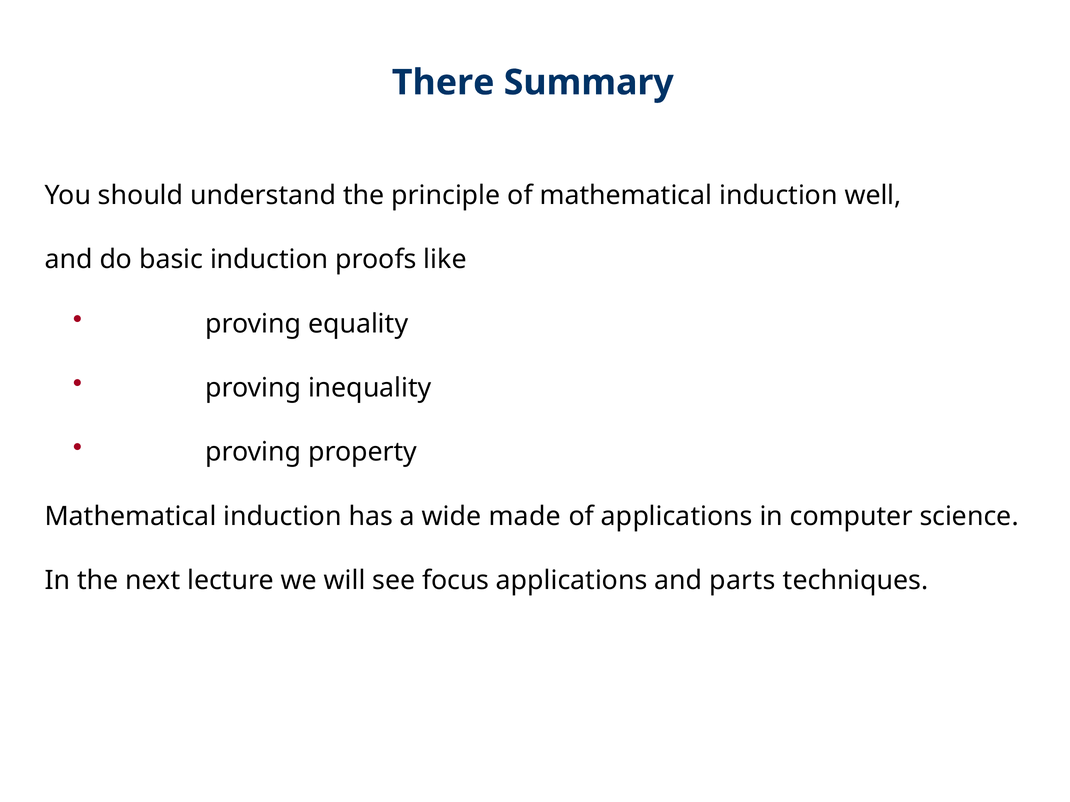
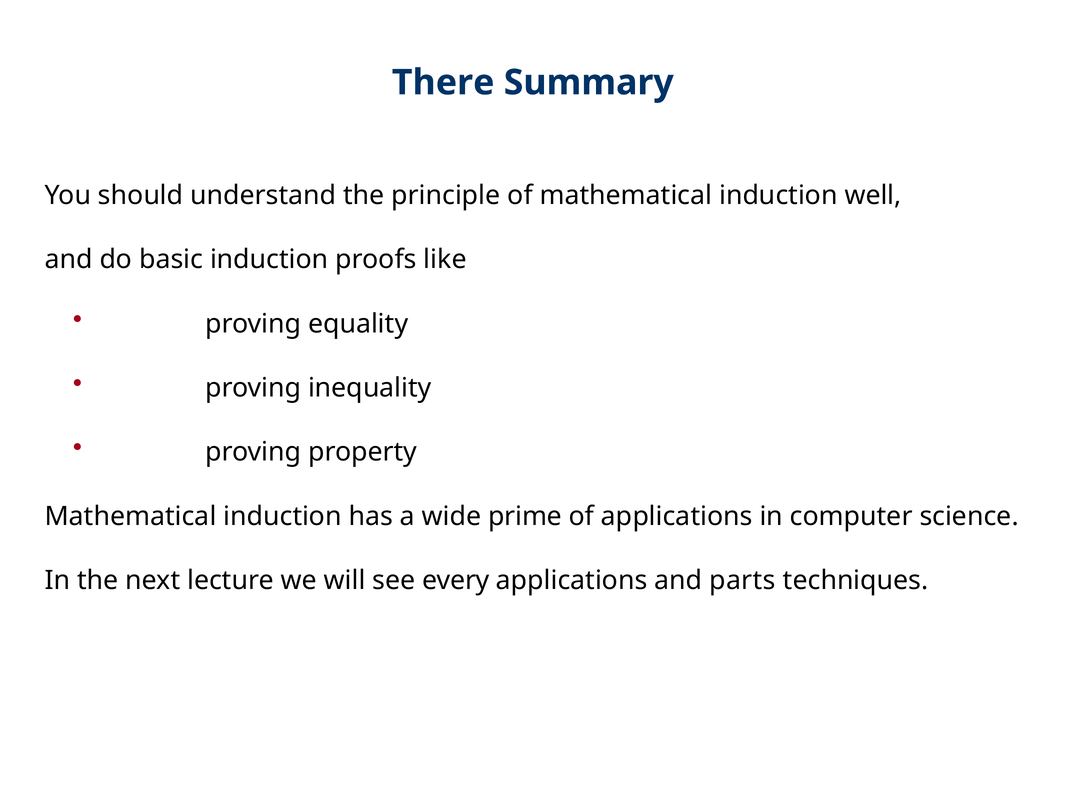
made: made -> prime
focus: focus -> every
